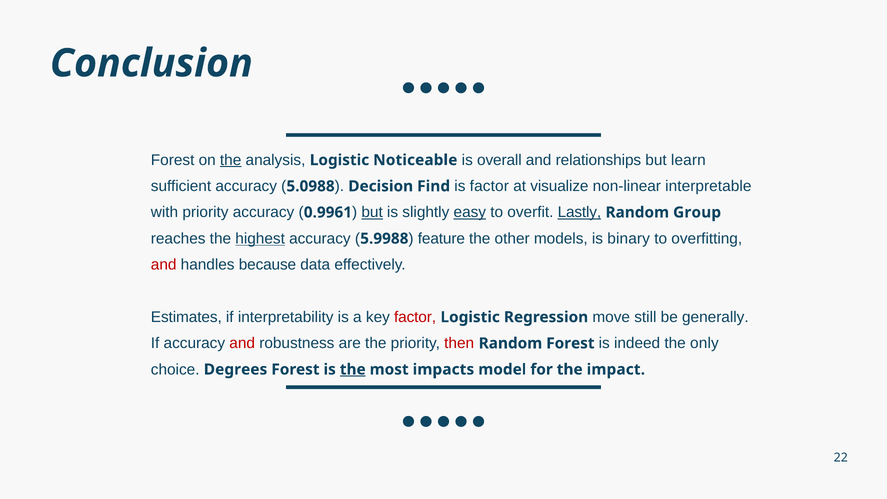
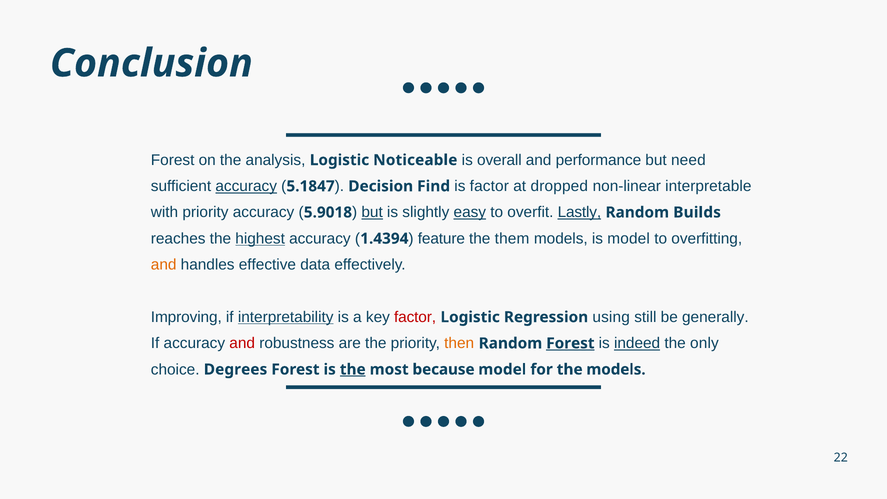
the at (231, 160) underline: present -> none
relationships: relationships -> performance
learn: learn -> need
accuracy at (246, 186) underline: none -> present
5.0988: 5.0988 -> 5.1847
visualize: visualize -> dropped
0.9961: 0.9961 -> 5.9018
Group: Group -> Builds
5.9988: 5.9988 -> 1.4394
other: other -> them
is binary: binary -> model
and at (164, 265) colour: red -> orange
because: because -> effective
Estimates: Estimates -> Improving
interpretability underline: none -> present
move: move -> using
then colour: red -> orange
Forest at (570, 343) underline: none -> present
indeed underline: none -> present
impacts: impacts -> because
the impact: impact -> models
